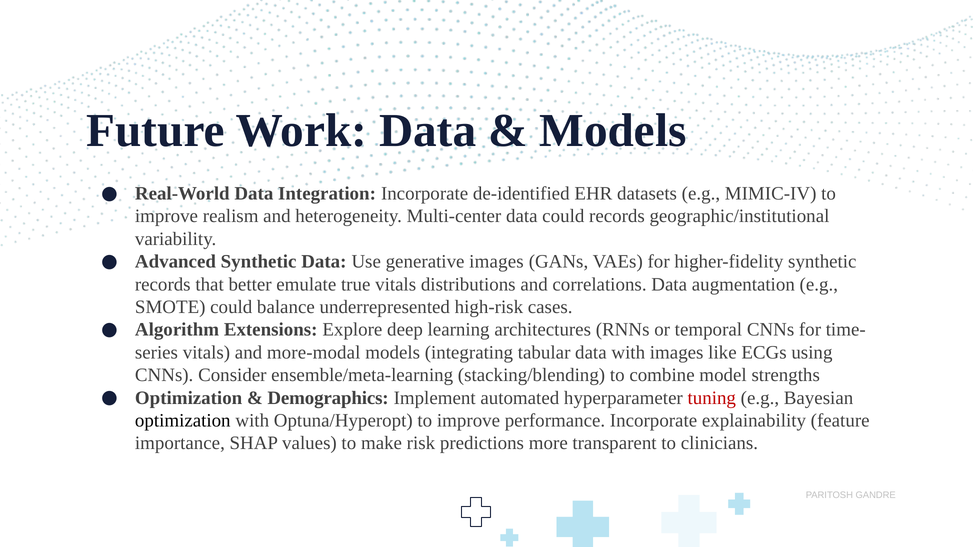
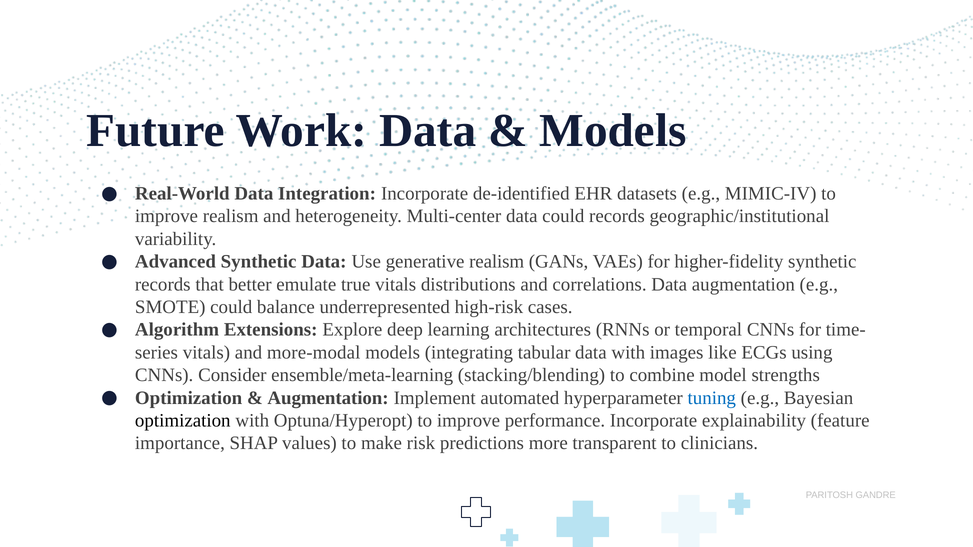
generative images: images -> realism
Demographics at (328, 398): Demographics -> Augmentation
tuning colour: red -> blue
